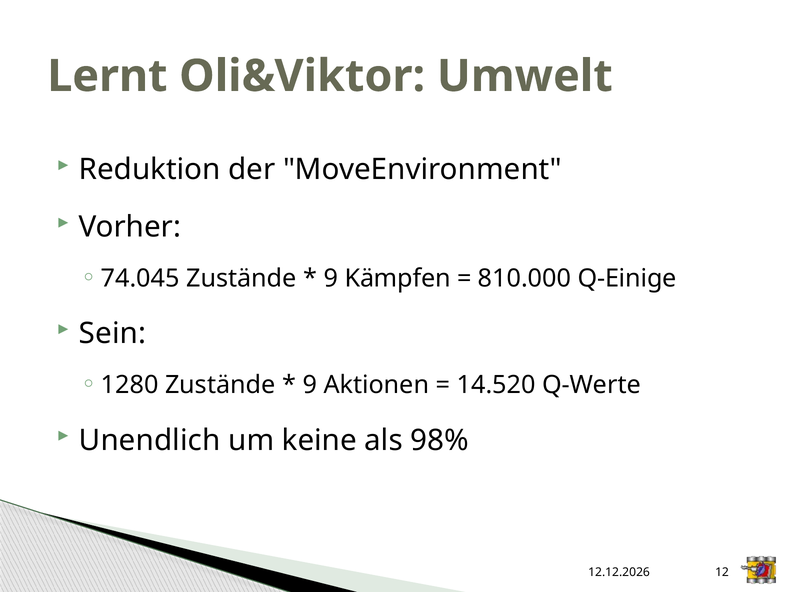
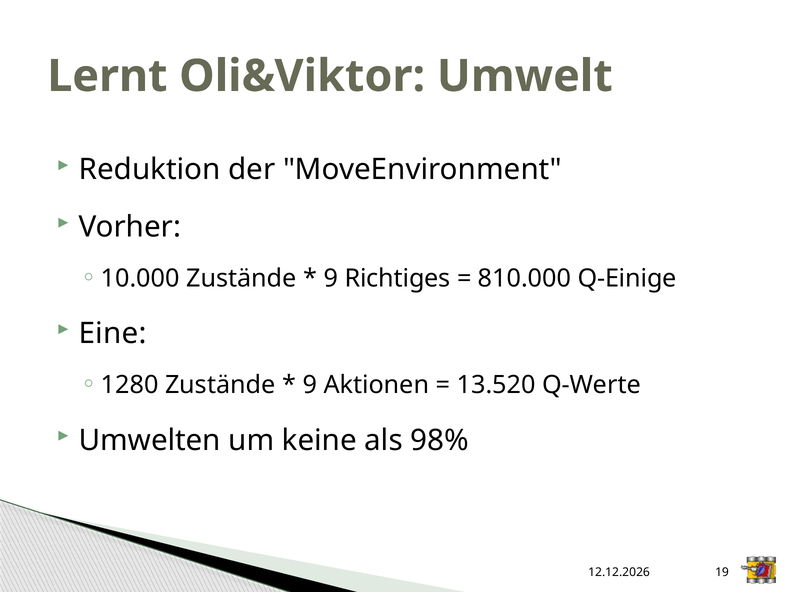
74.045: 74.045 -> 10.000
Kämpfen: Kämpfen -> Richtiges
Sein: Sein -> Eine
14.520: 14.520 -> 13.520
Unendlich: Unendlich -> Umwelten
12: 12 -> 19
